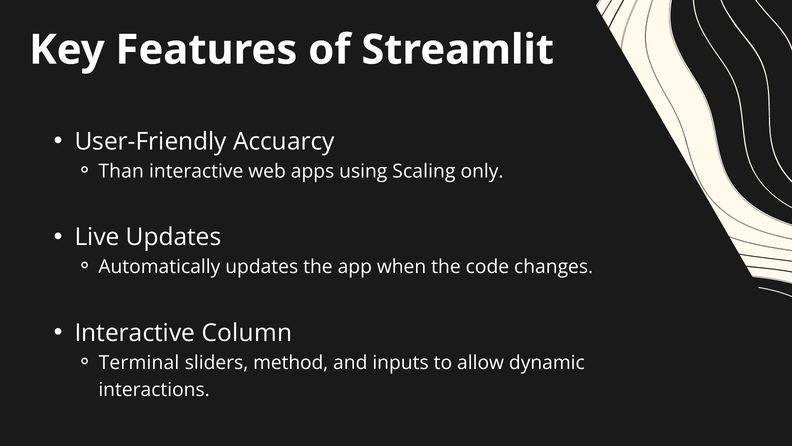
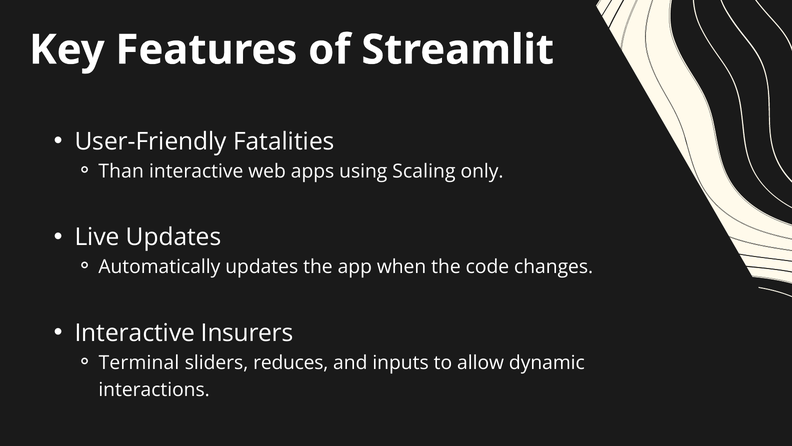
Accuarcy: Accuarcy -> Fatalities
Column: Column -> Insurers
method: method -> reduces
